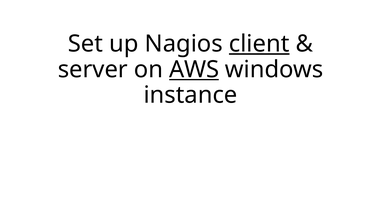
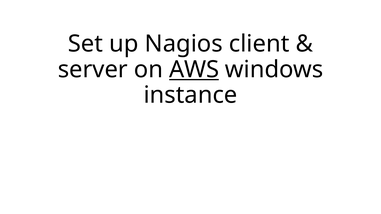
client underline: present -> none
